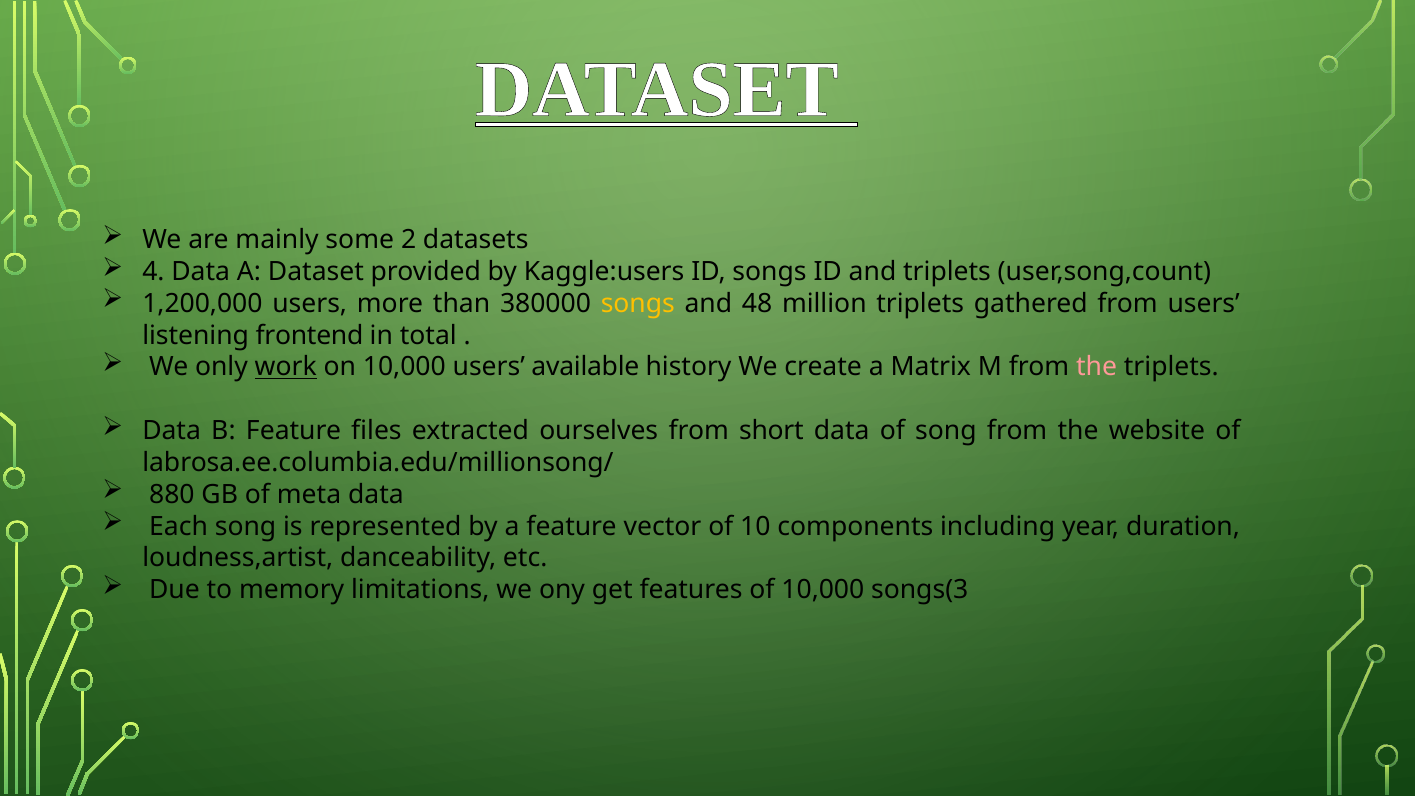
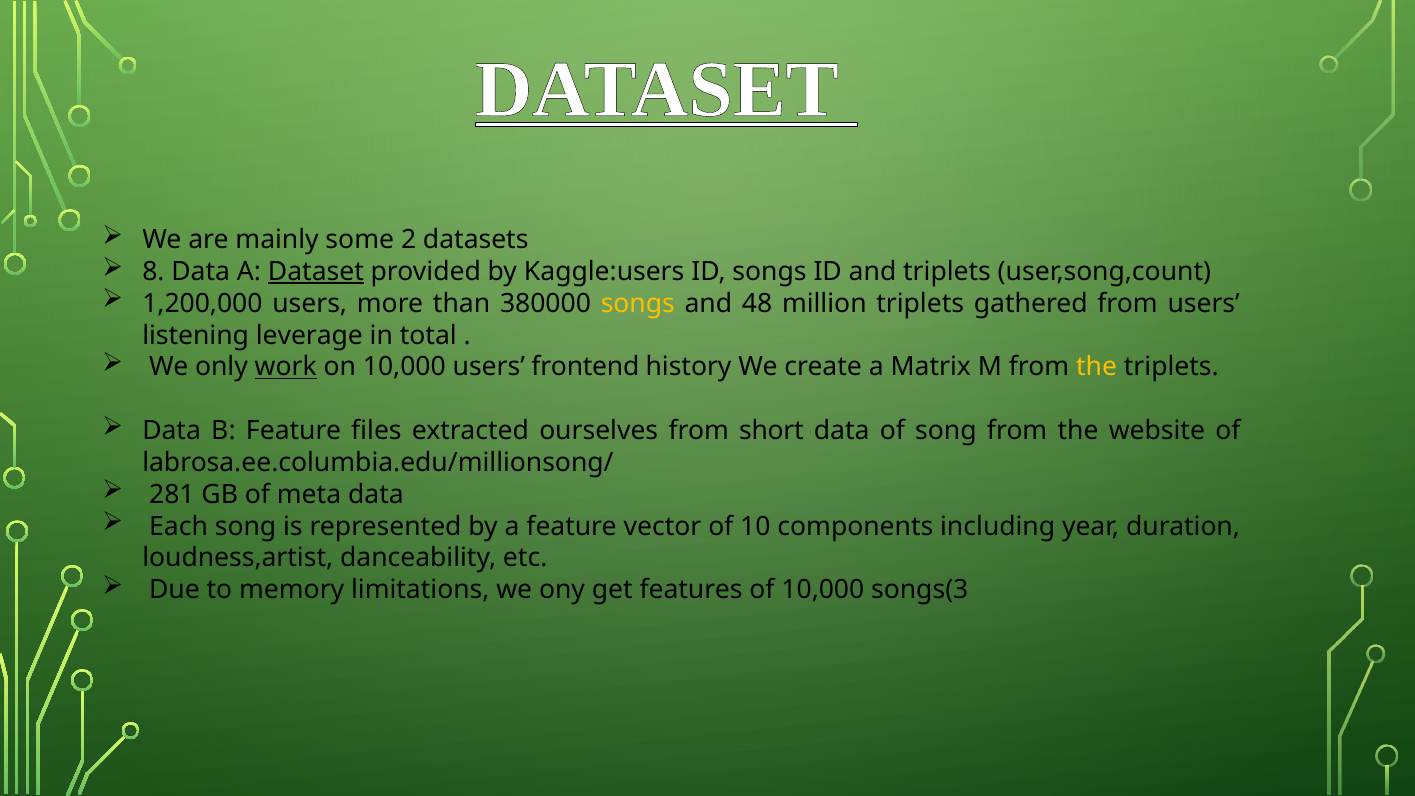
4: 4 -> 8
Dataset at (316, 272) underline: none -> present
frontend: frontend -> leverage
available: available -> frontend
the at (1097, 367) colour: pink -> yellow
880: 880 -> 281
